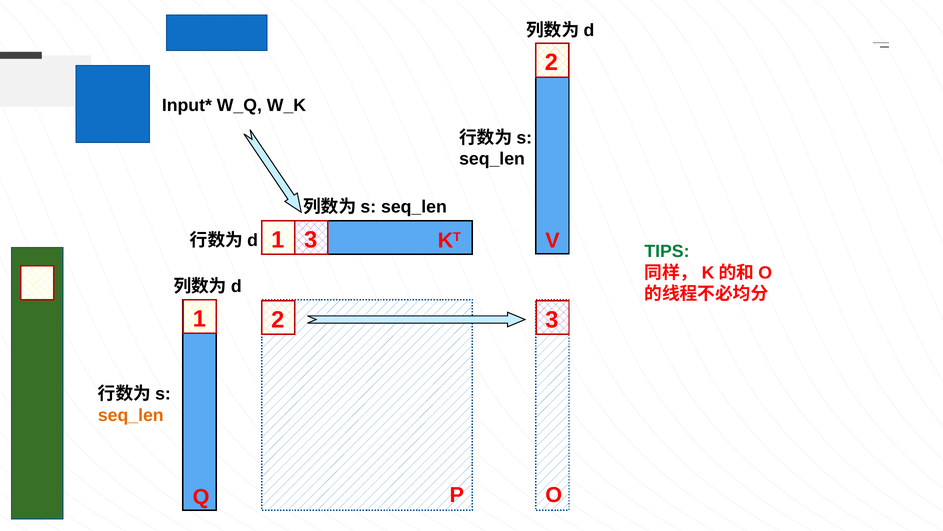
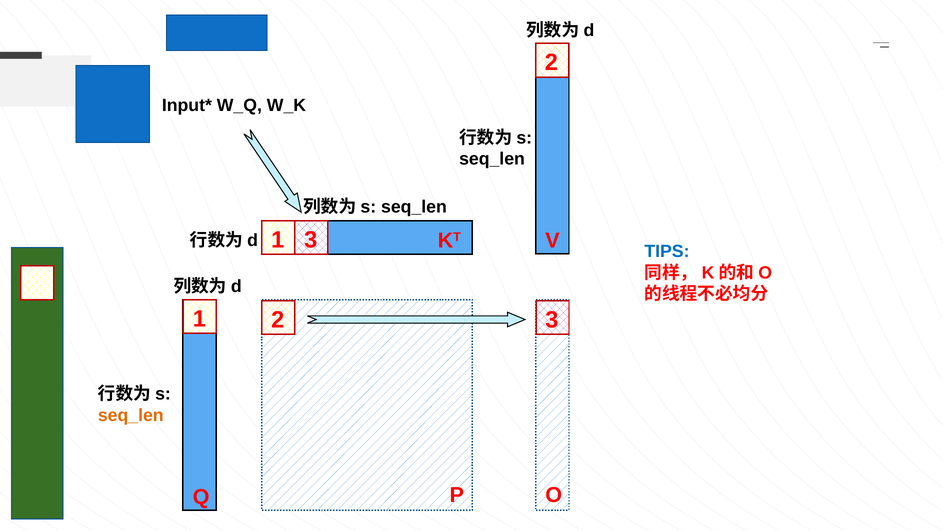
TIPS colour: green -> blue
